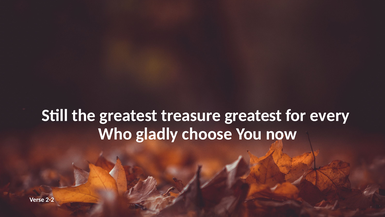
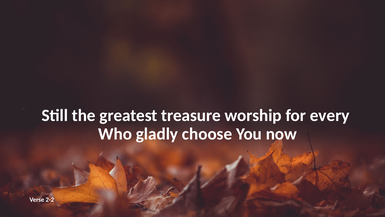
treasure greatest: greatest -> worship
